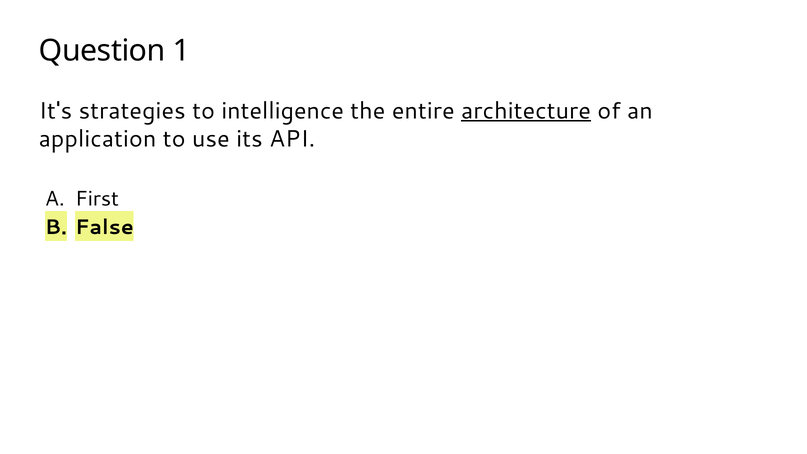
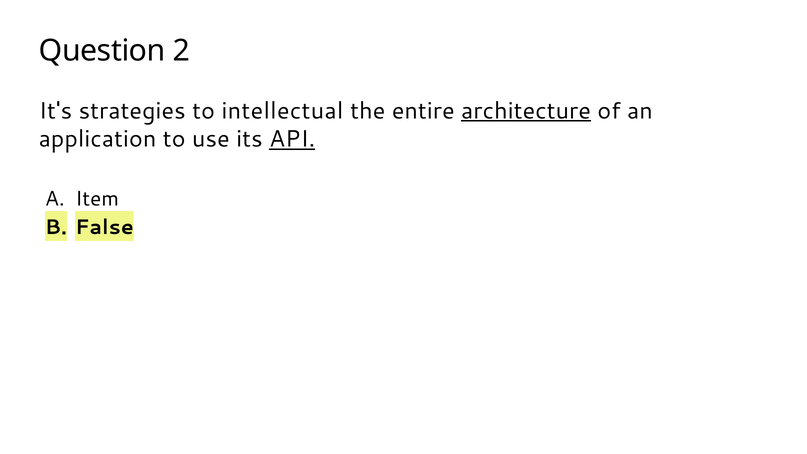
1: 1 -> 2
intelligence: intelligence -> intellectual
API underline: none -> present
First: First -> Item
